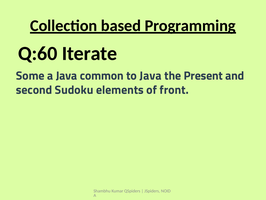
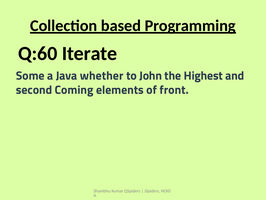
common: common -> whether
to Java: Java -> John
Present: Present -> Highest
Sudoku: Sudoku -> Coming
